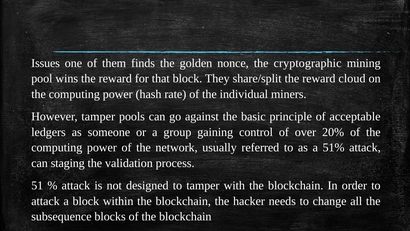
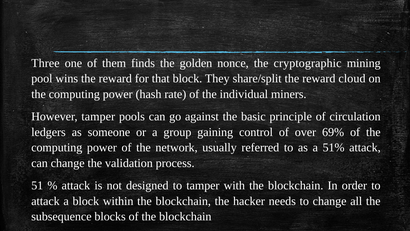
Issues: Issues -> Three
acceptable: acceptable -> circulation
20%: 20% -> 69%
can staging: staging -> change
